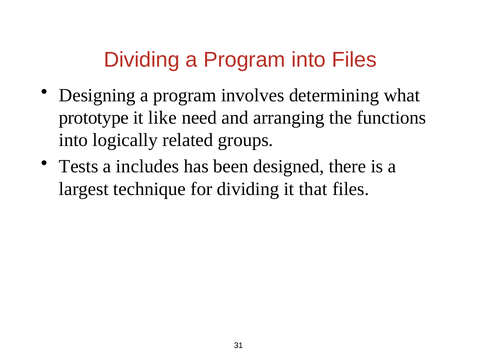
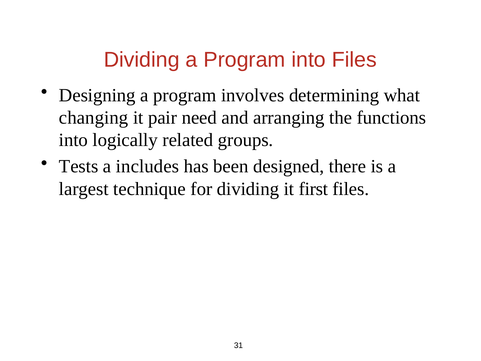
prototype: prototype -> changing
like: like -> pair
that: that -> first
